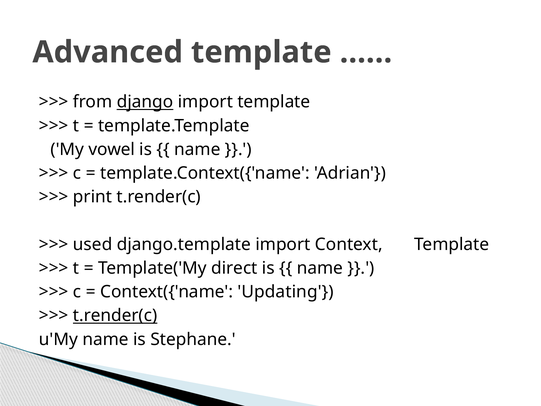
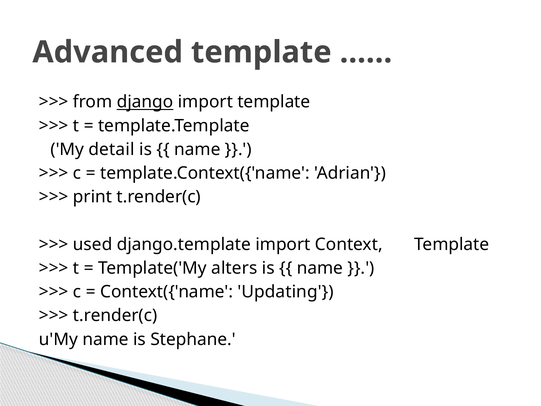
vowel: vowel -> detail
direct: direct -> alters
t.render(c at (115, 315) underline: present -> none
